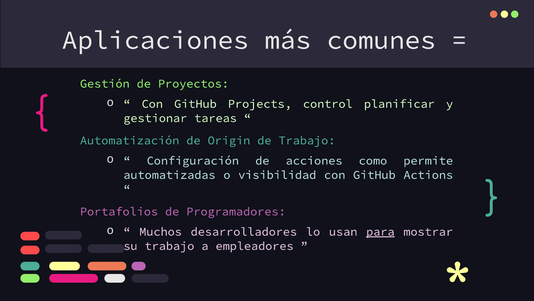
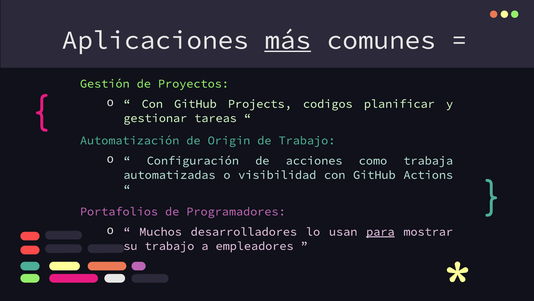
más underline: none -> present
control: control -> codigos
permite: permite -> trabaja
